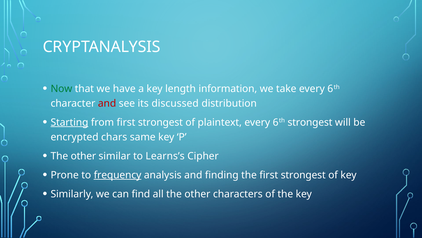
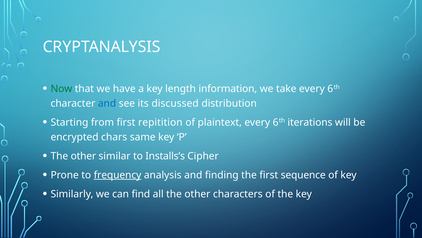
and at (107, 103) colour: red -> blue
Starting underline: present -> none
from first strongest: strongest -> repitition
6th strongest: strongest -> iterations
Learns’s: Learns’s -> Installs’s
the first strongest: strongest -> sequence
